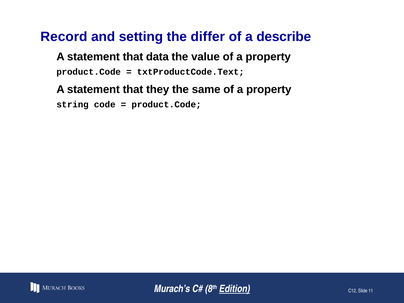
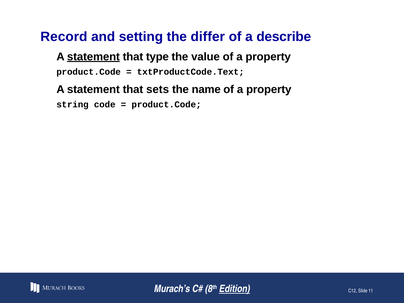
statement at (93, 57) underline: none -> present
data: data -> type
they: they -> sets
same: same -> name
